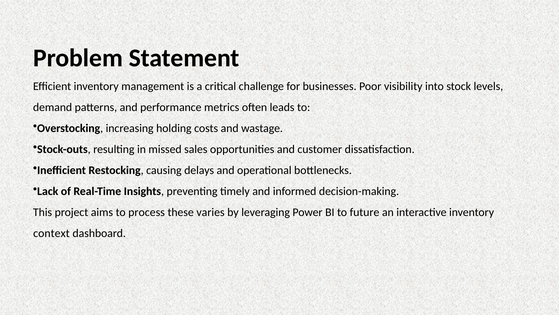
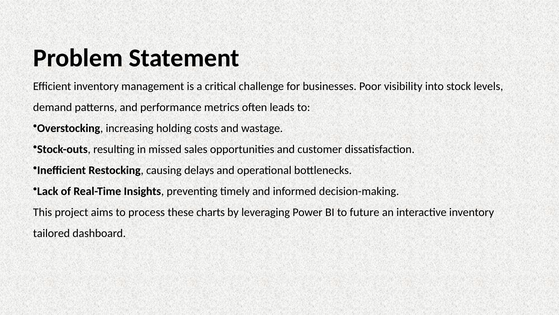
varies: varies -> charts
context: context -> tailored
